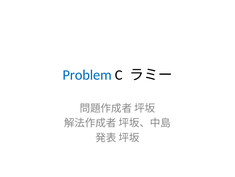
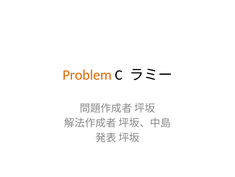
Problem colour: blue -> orange
